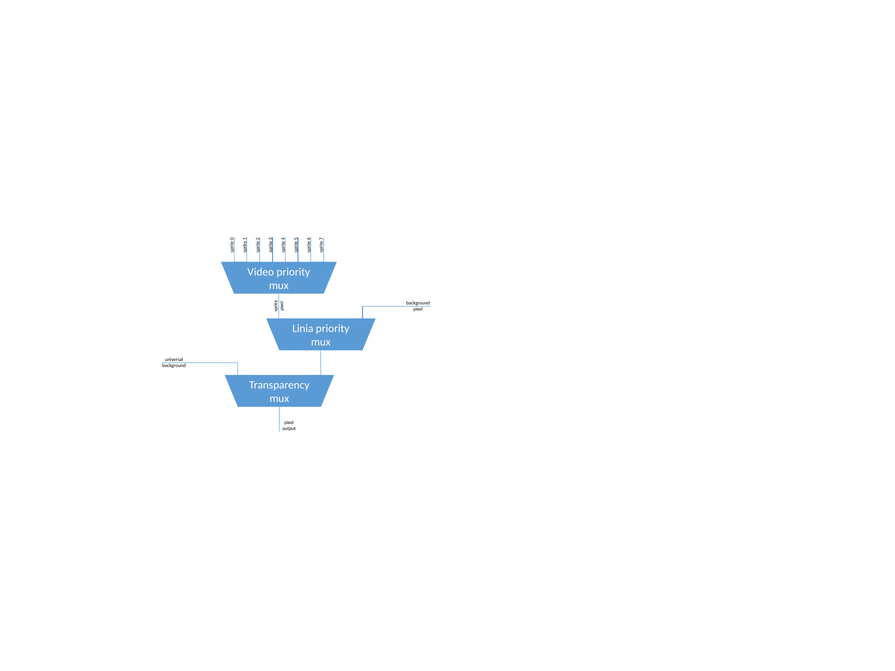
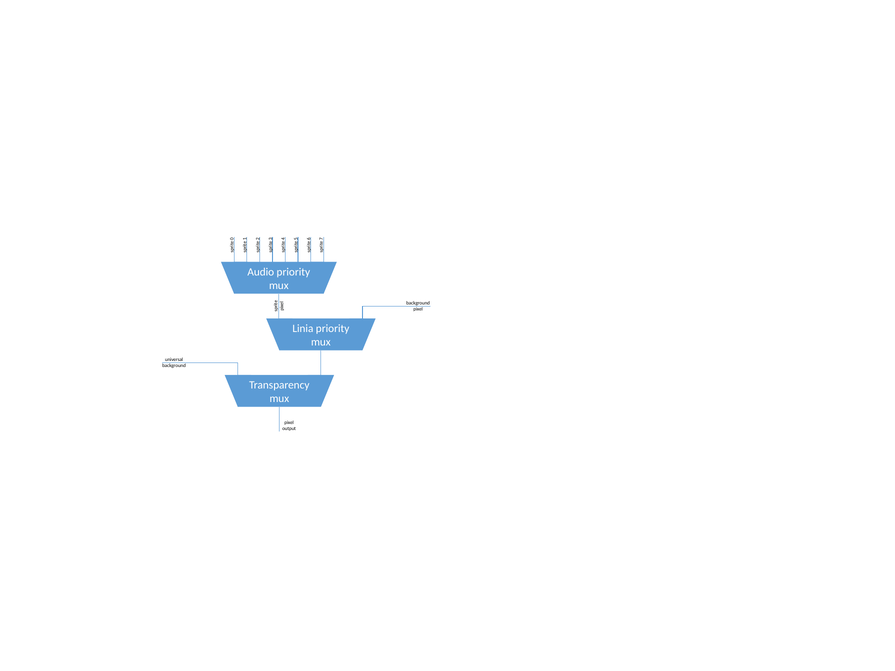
Video: Video -> Audio
